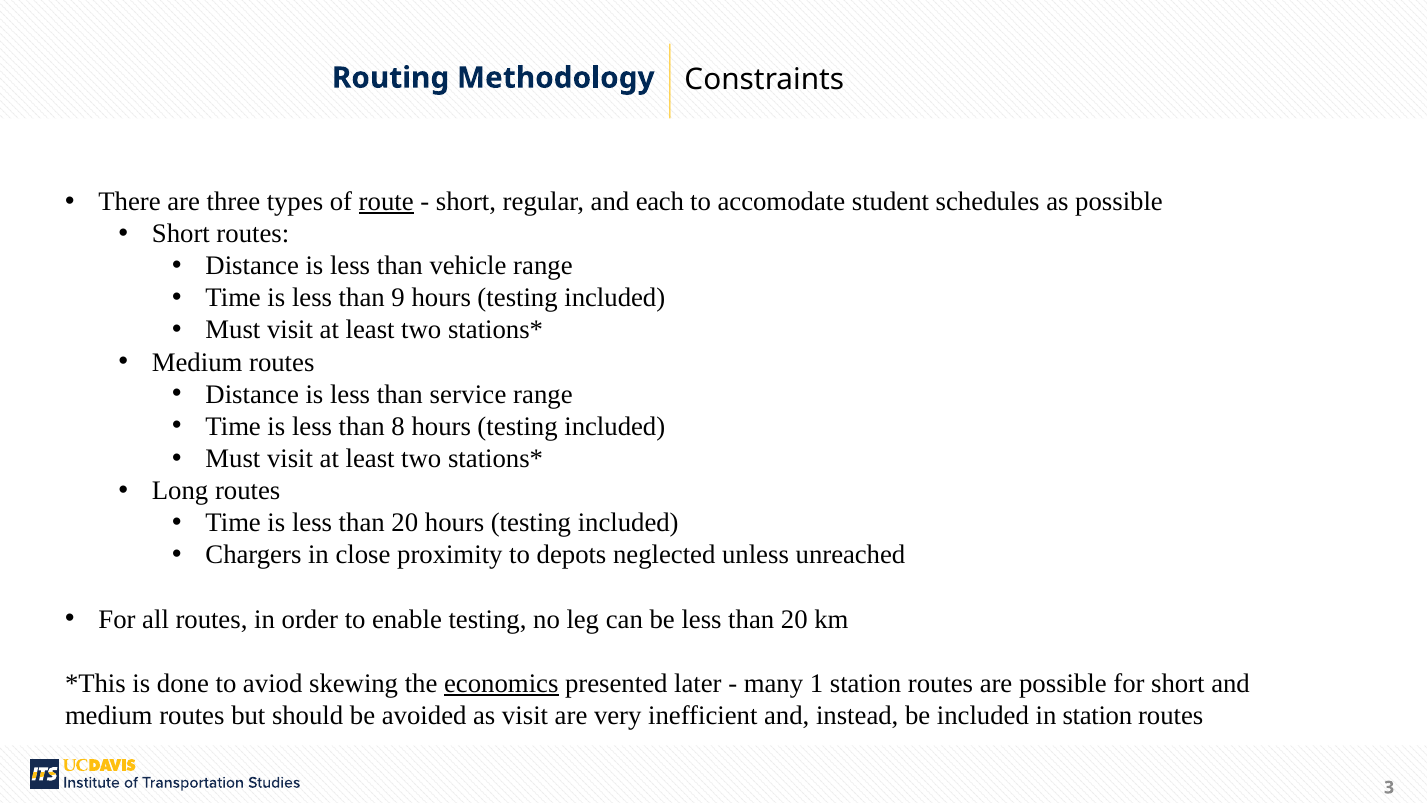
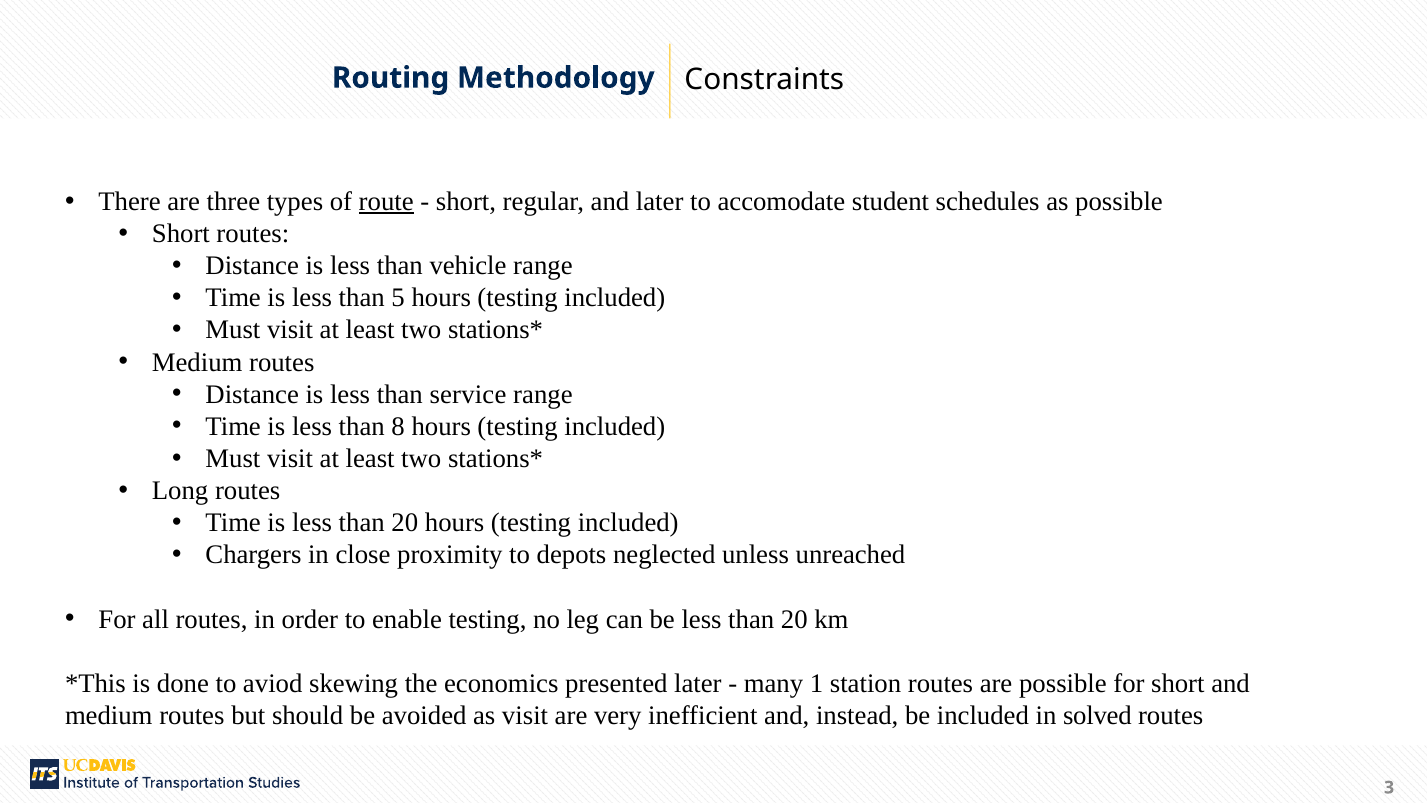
and each: each -> later
9: 9 -> 5
economics underline: present -> none
in station: station -> solved
